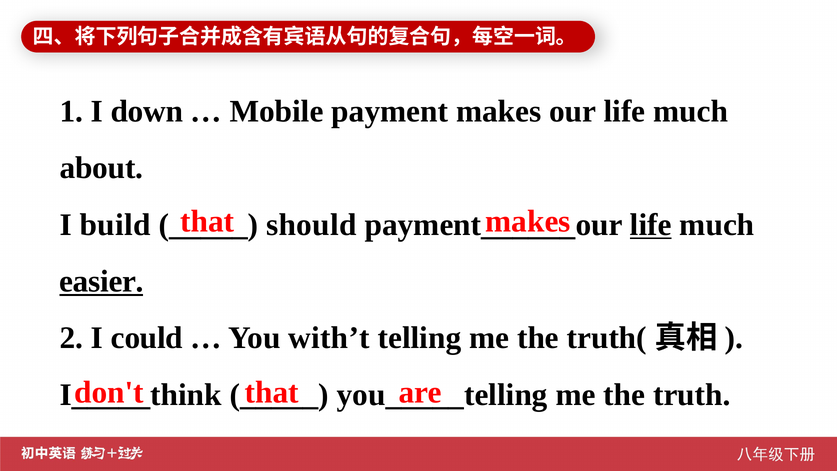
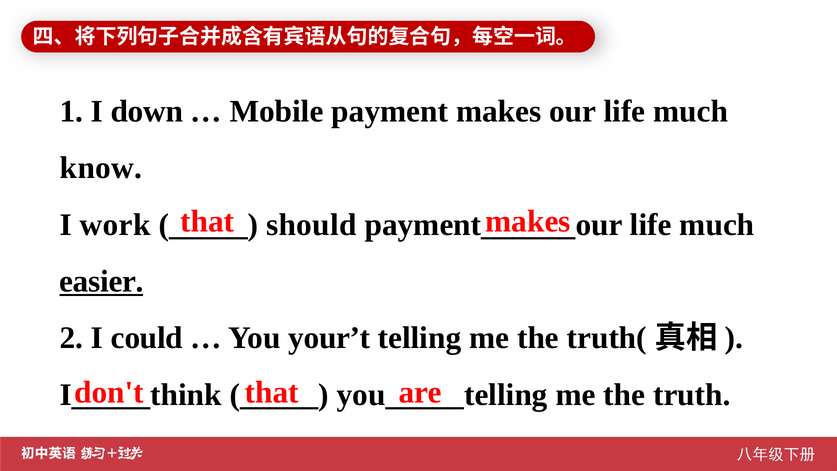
about: about -> know
build: build -> work
life at (651, 225) underline: present -> none
with’t: with’t -> your’t
